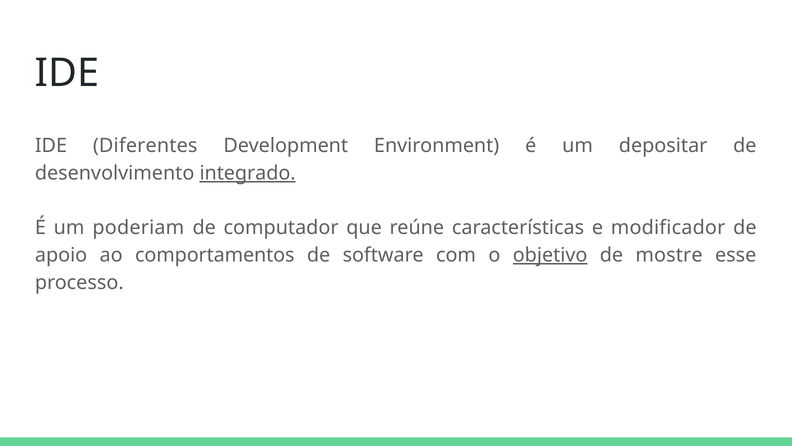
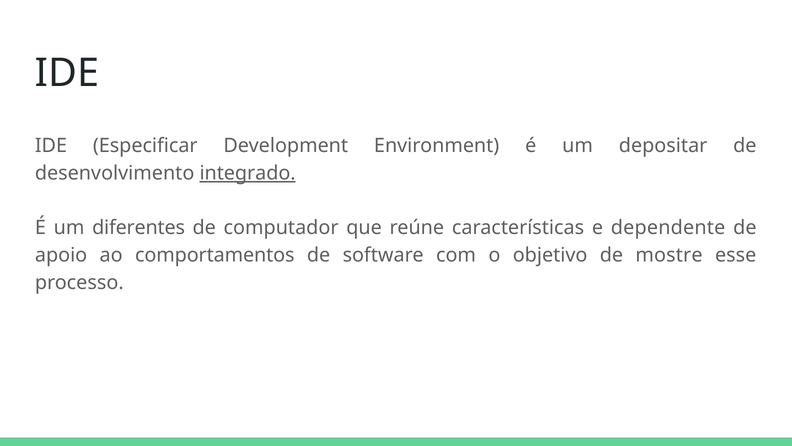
Diferentes: Diferentes -> Especificar
poderiam: poderiam -> diferentes
modificador: modificador -> dependente
objetivo underline: present -> none
